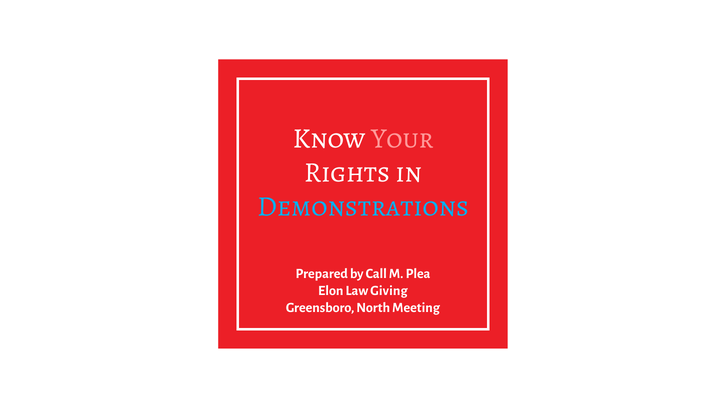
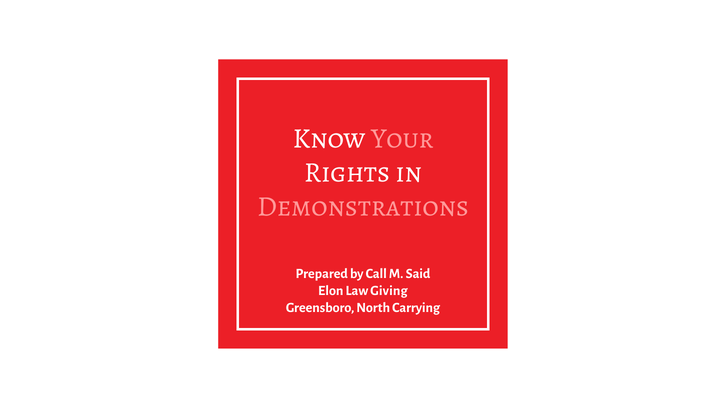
Demonstrations colour: light blue -> pink
Plea: Plea -> Said
Meeting: Meeting -> Carrying
